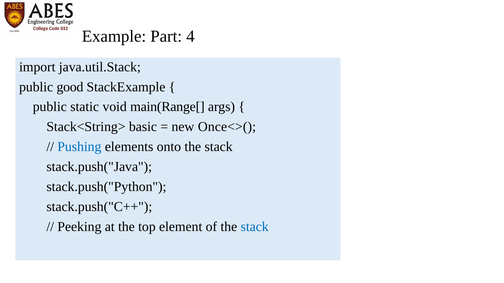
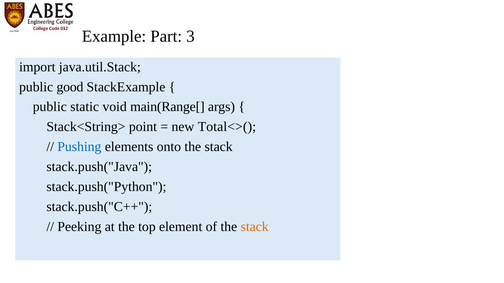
4: 4 -> 3
basic: basic -> point
Once<>(: Once<>( -> Total<>(
stack at (255, 227) colour: blue -> orange
